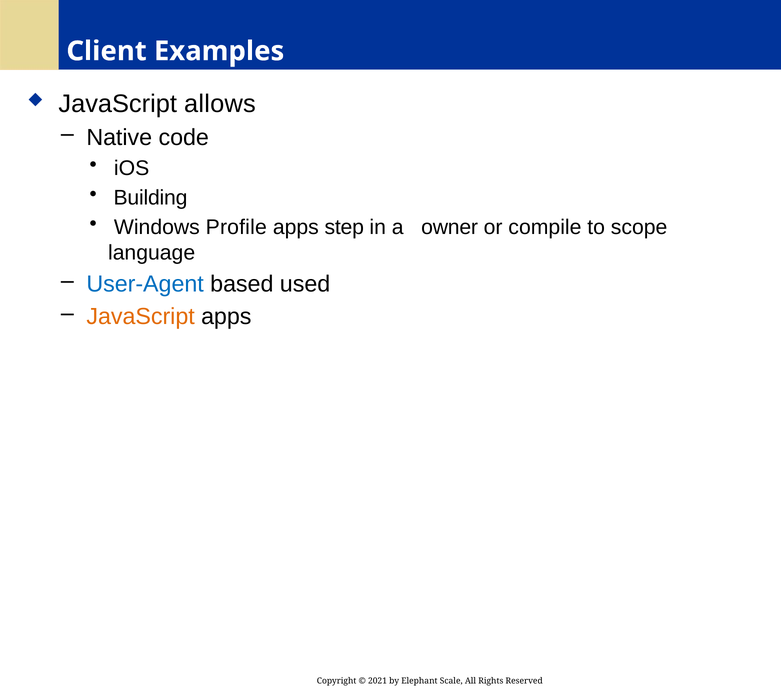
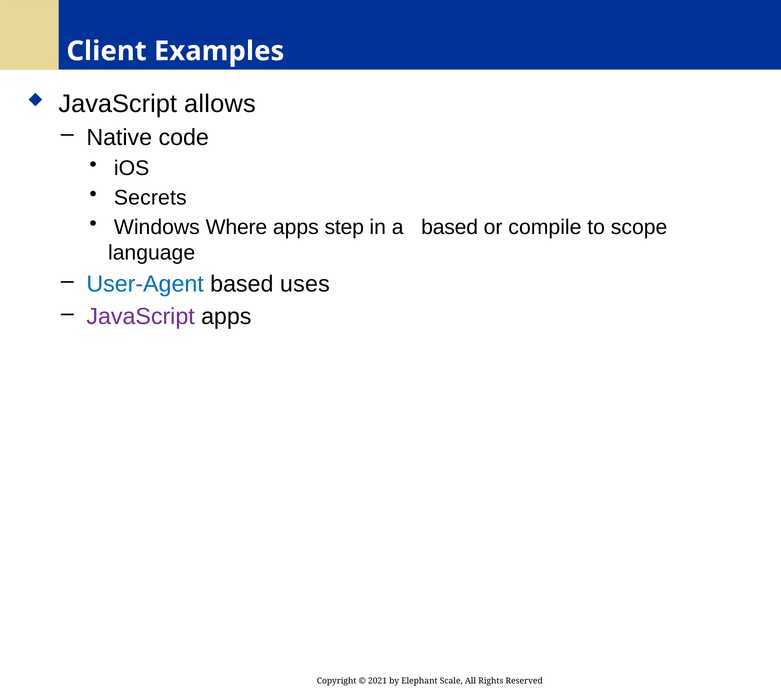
Building: Building -> Secrets
Profile: Profile -> Where
a owner: owner -> based
used: used -> uses
JavaScript at (141, 317) colour: orange -> purple
